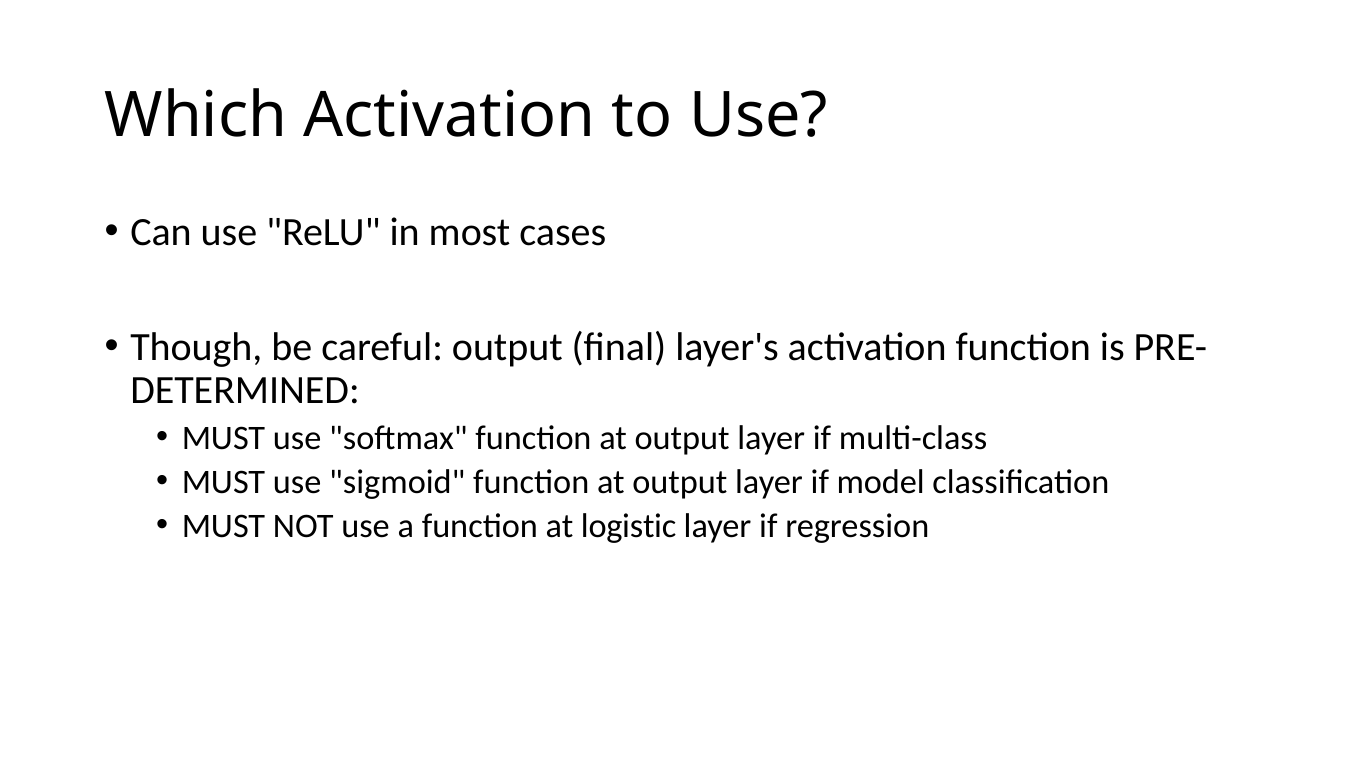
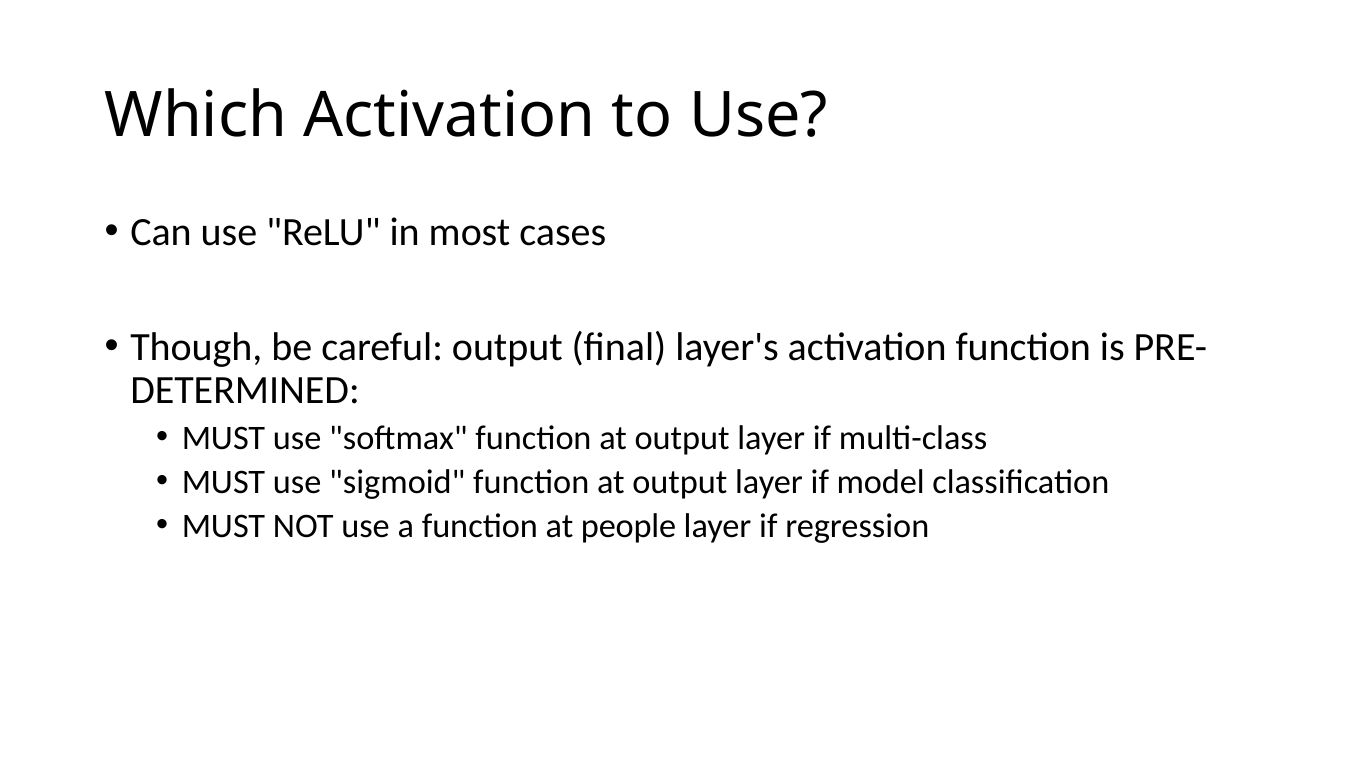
logistic: logistic -> people
